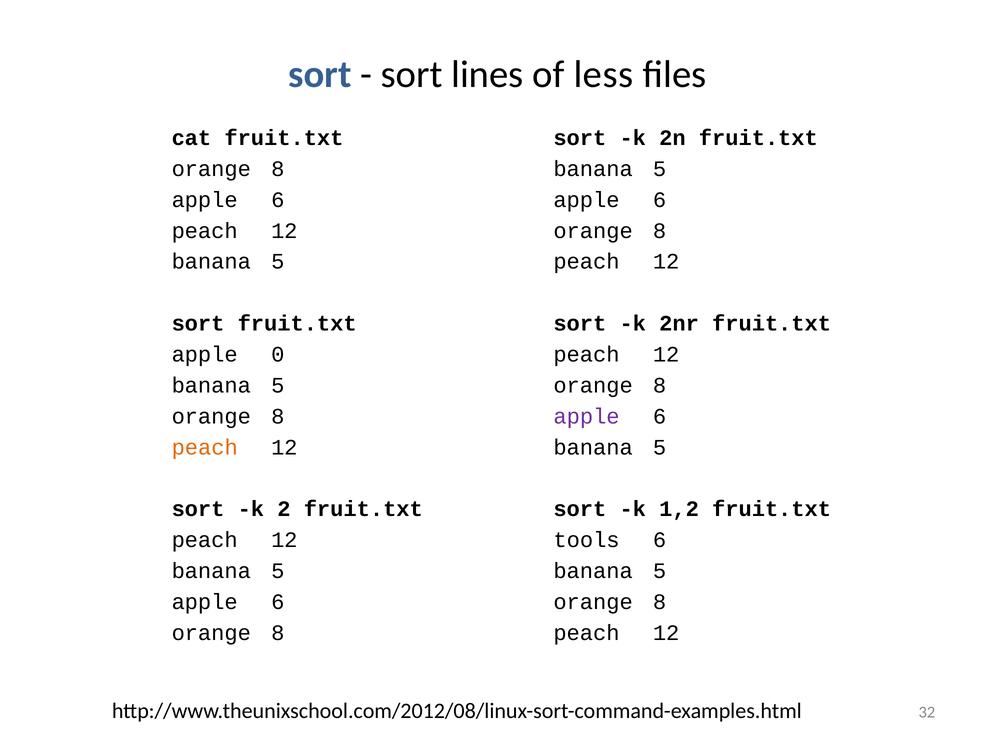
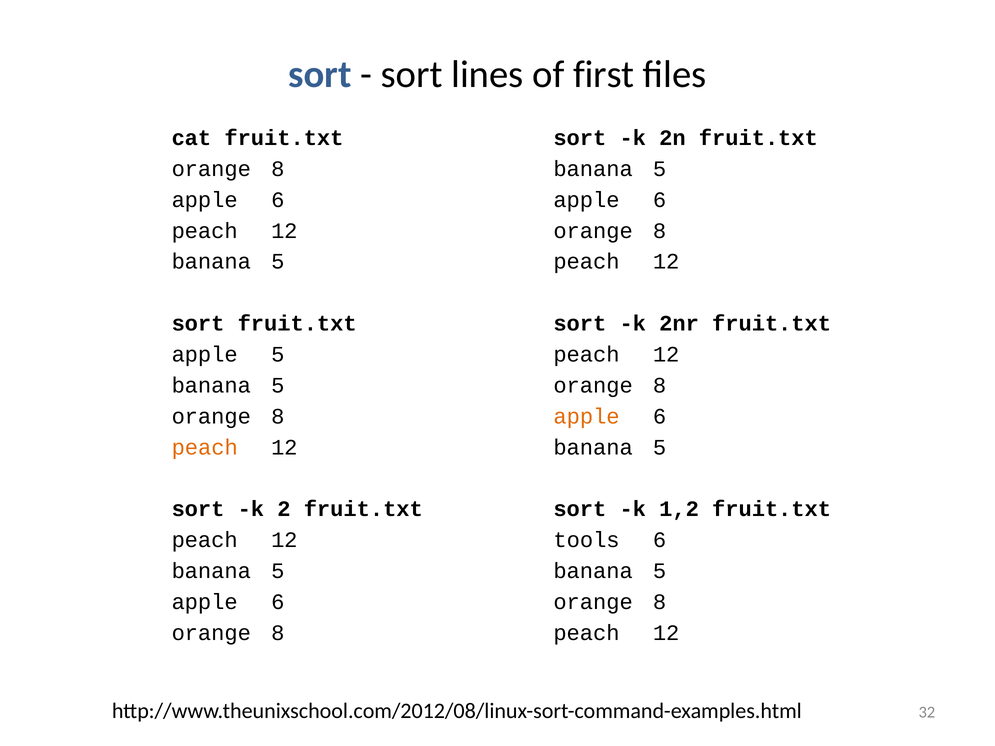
less: less -> first
apple 0: 0 -> 5
apple at (587, 416) colour: purple -> orange
